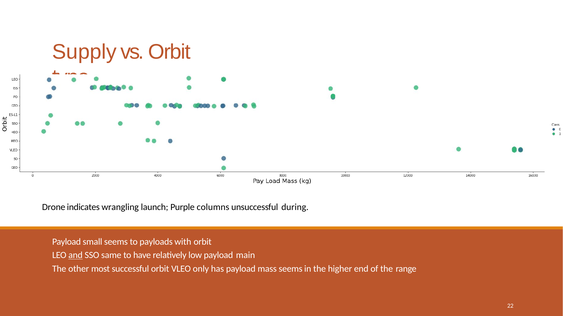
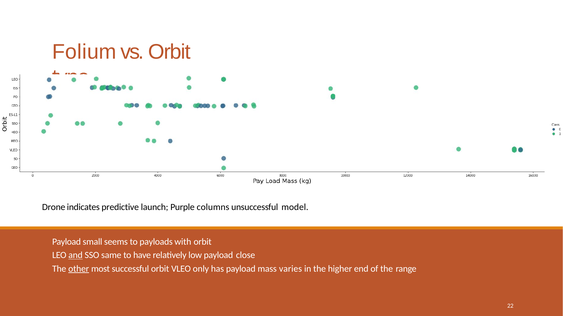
Supply: Supply -> Folium
wrangling: wrangling -> predictive
during: during -> model
main: main -> close
other underline: none -> present
mass seems: seems -> varies
